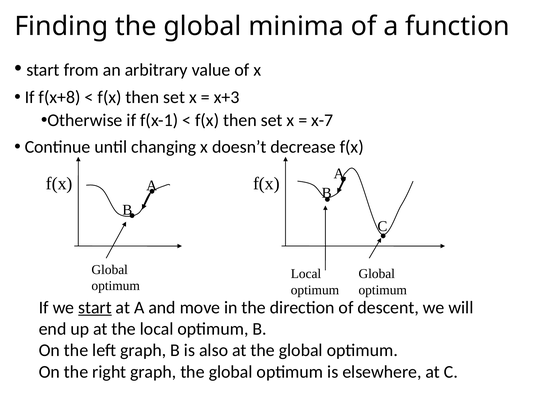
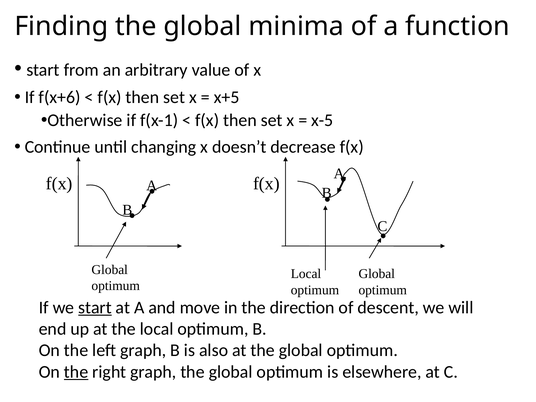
f(x+8: f(x+8 -> f(x+6
x+3: x+3 -> x+5
x-7: x-7 -> x-5
the at (76, 372) underline: none -> present
